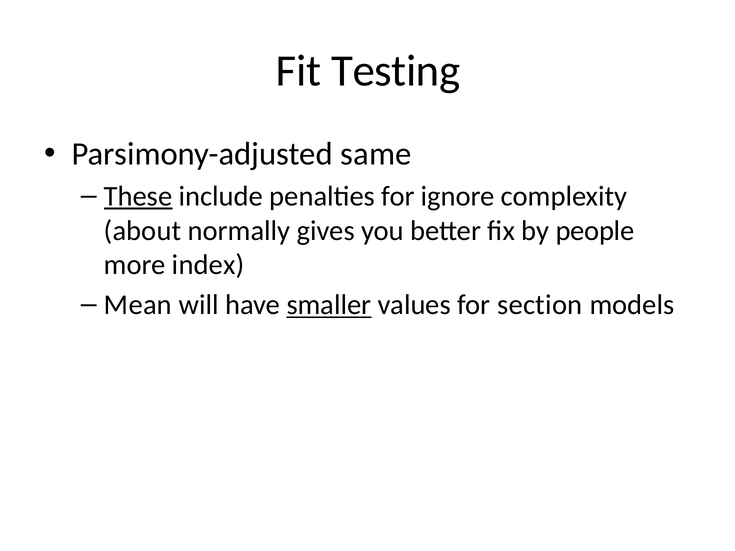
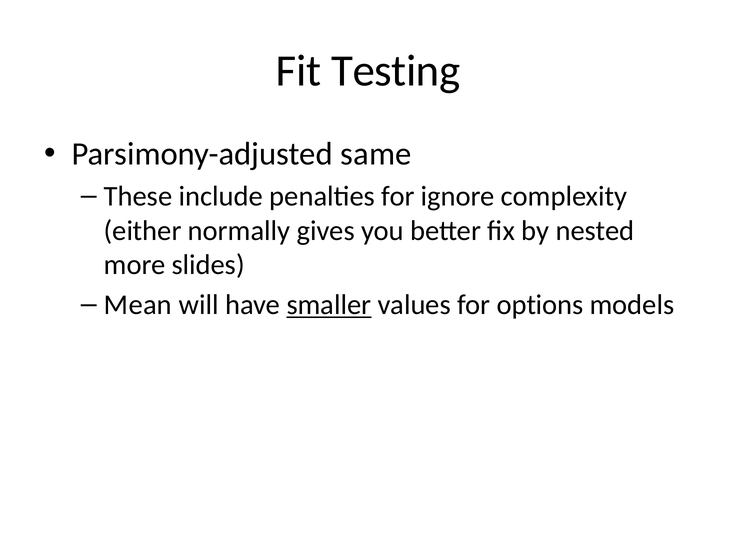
These underline: present -> none
about: about -> either
people: people -> nested
index: index -> slides
section: section -> options
